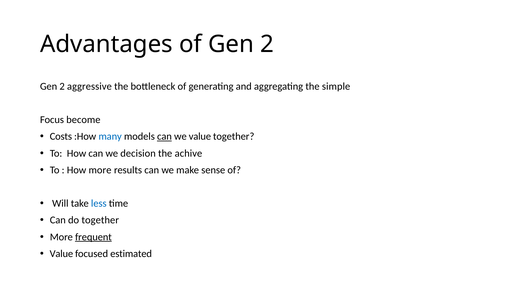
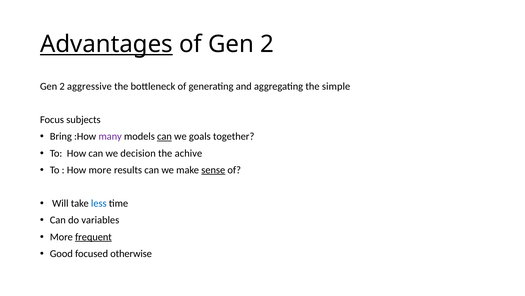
Advantages underline: none -> present
become: become -> subjects
Costs: Costs -> Bring
many colour: blue -> purple
we value: value -> goals
sense underline: none -> present
do together: together -> variables
Value at (61, 253): Value -> Good
estimated: estimated -> otherwise
